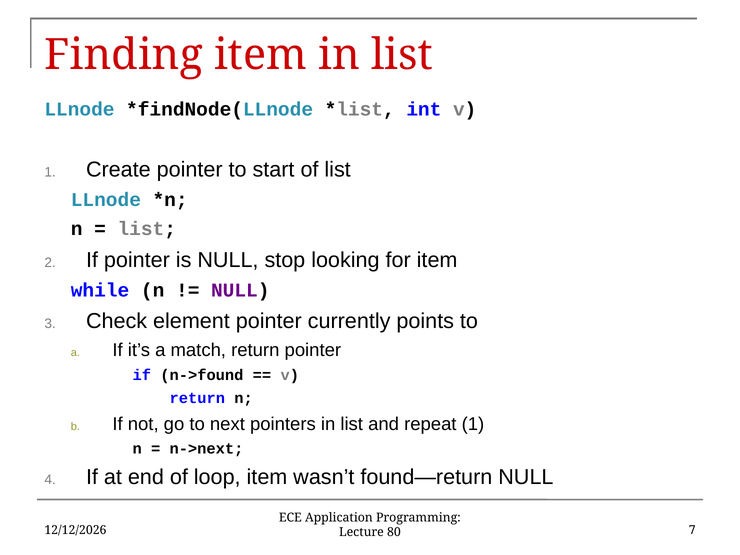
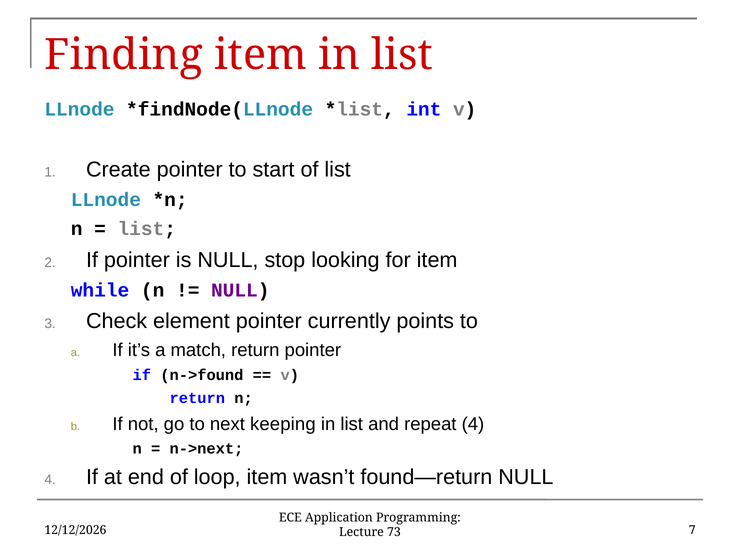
pointers: pointers -> keeping
repeat 1: 1 -> 4
80: 80 -> 73
